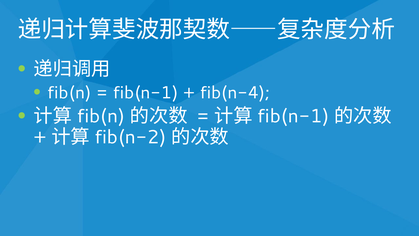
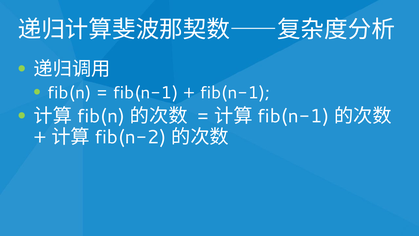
fib(n-4 at (235, 92): fib(n-4 -> fib(n-1
